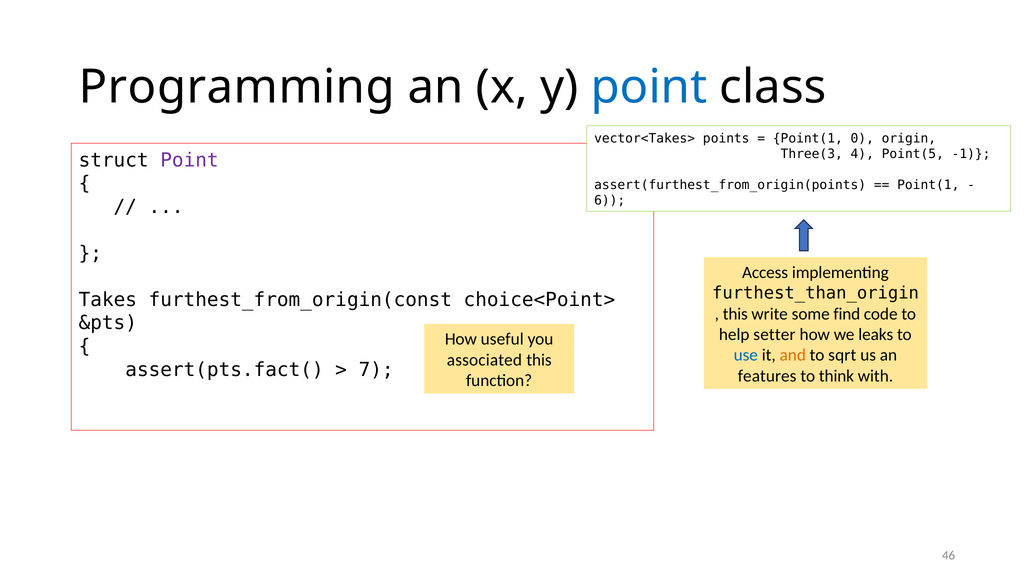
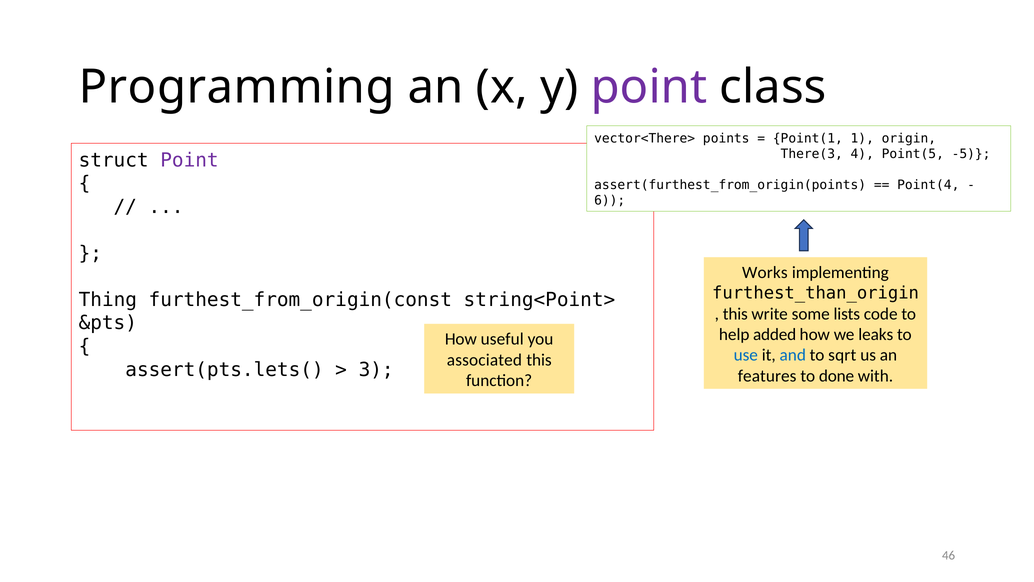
point at (649, 87) colour: blue -> purple
vector<Takes>: vector<Takes> -> vector<There>
0: 0 -> 1
Three(3: Three(3 -> There(3
-1: -1 -> -5
Point(1 at (928, 185): Point(1 -> Point(4
Access: Access -> Works
Takes: Takes -> Thing
choice<Point>: choice<Point> -> string<Point>
find: find -> lists
setter: setter -> added
and colour: orange -> blue
assert(pts.fact(: assert(pts.fact( -> assert(pts.lets(
7: 7 -> 3
think: think -> done
